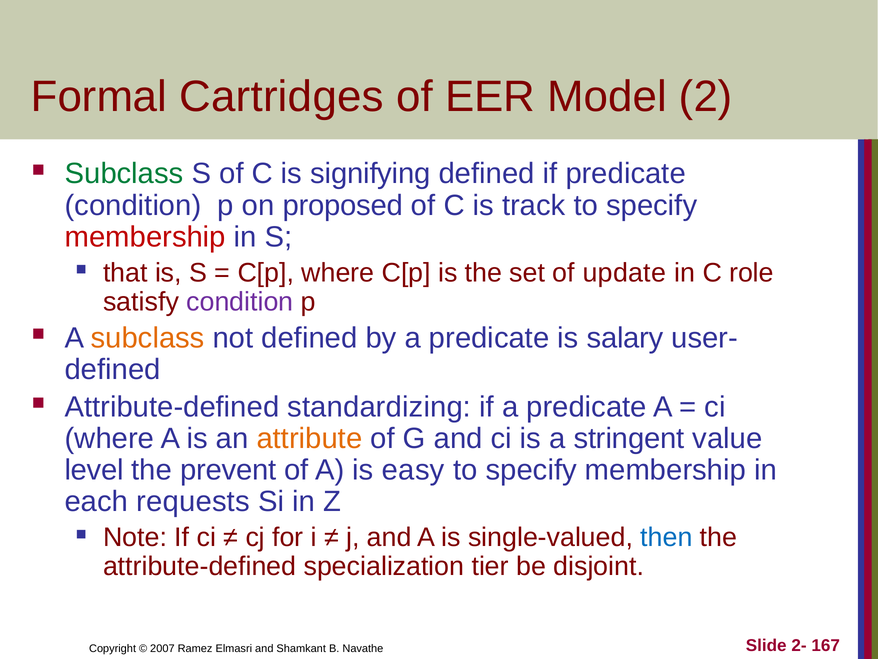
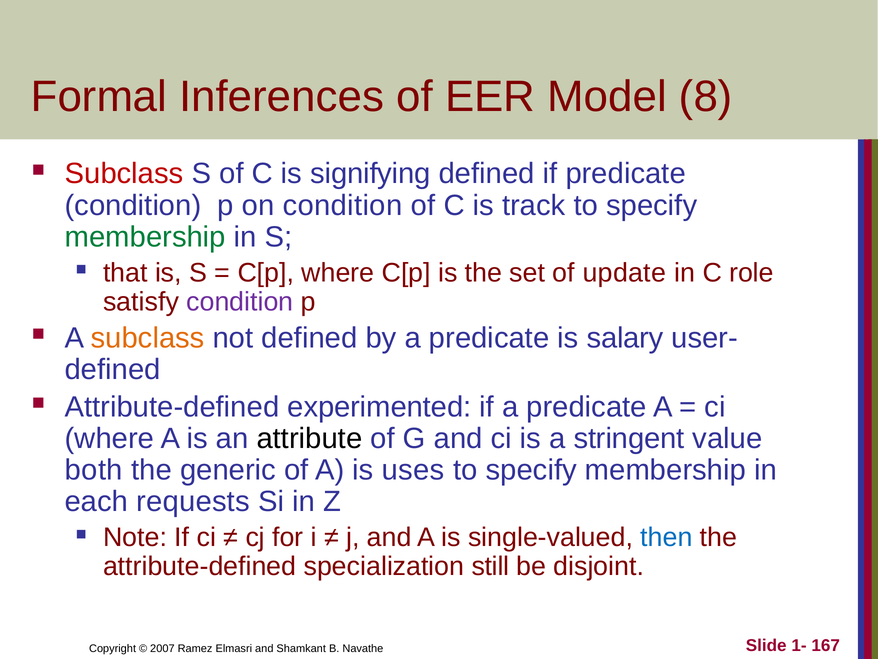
Cartridges: Cartridges -> Inferences
2: 2 -> 8
Subclass at (124, 174) colour: green -> red
on proposed: proposed -> condition
membership at (145, 237) colour: red -> green
standardizing: standardizing -> experimented
attribute colour: orange -> black
level: level -> both
prevent: prevent -> generic
easy: easy -> uses
tier: tier -> still
2-: 2- -> 1-
